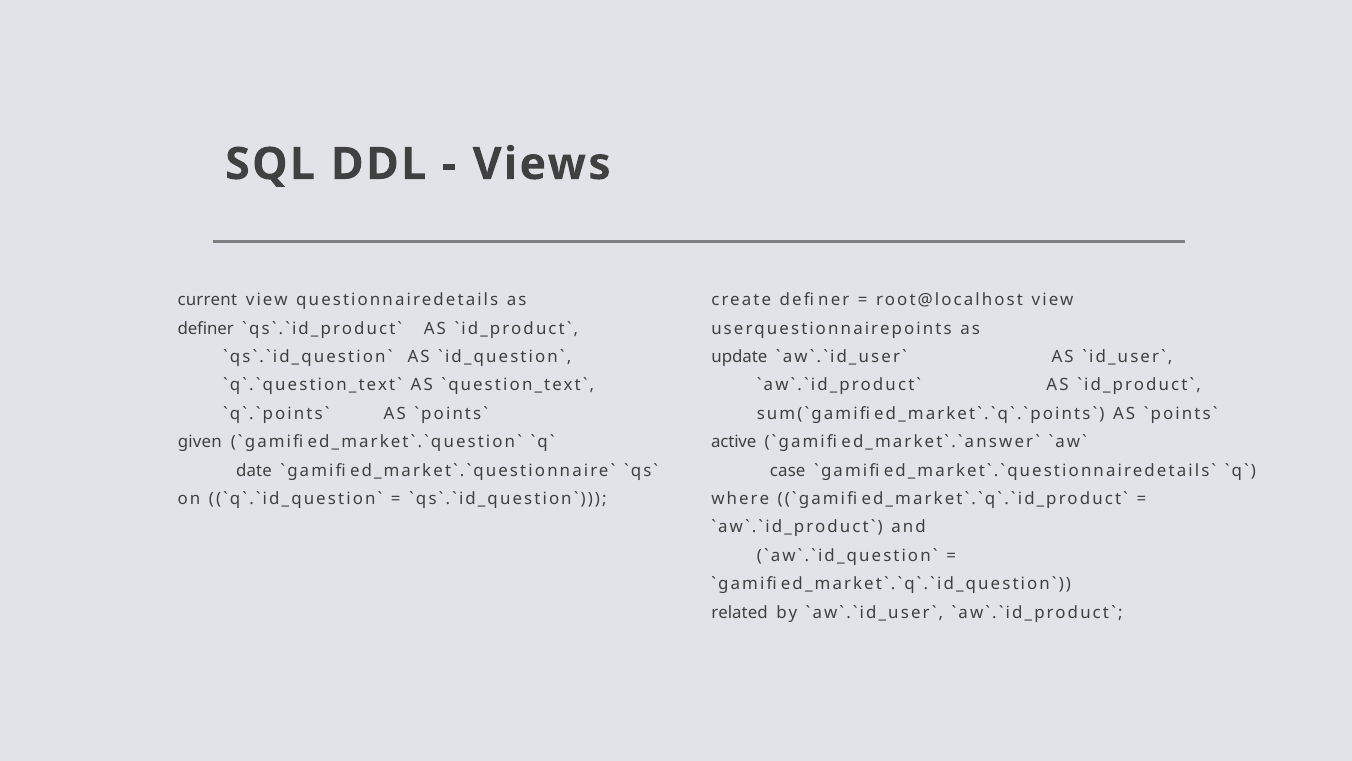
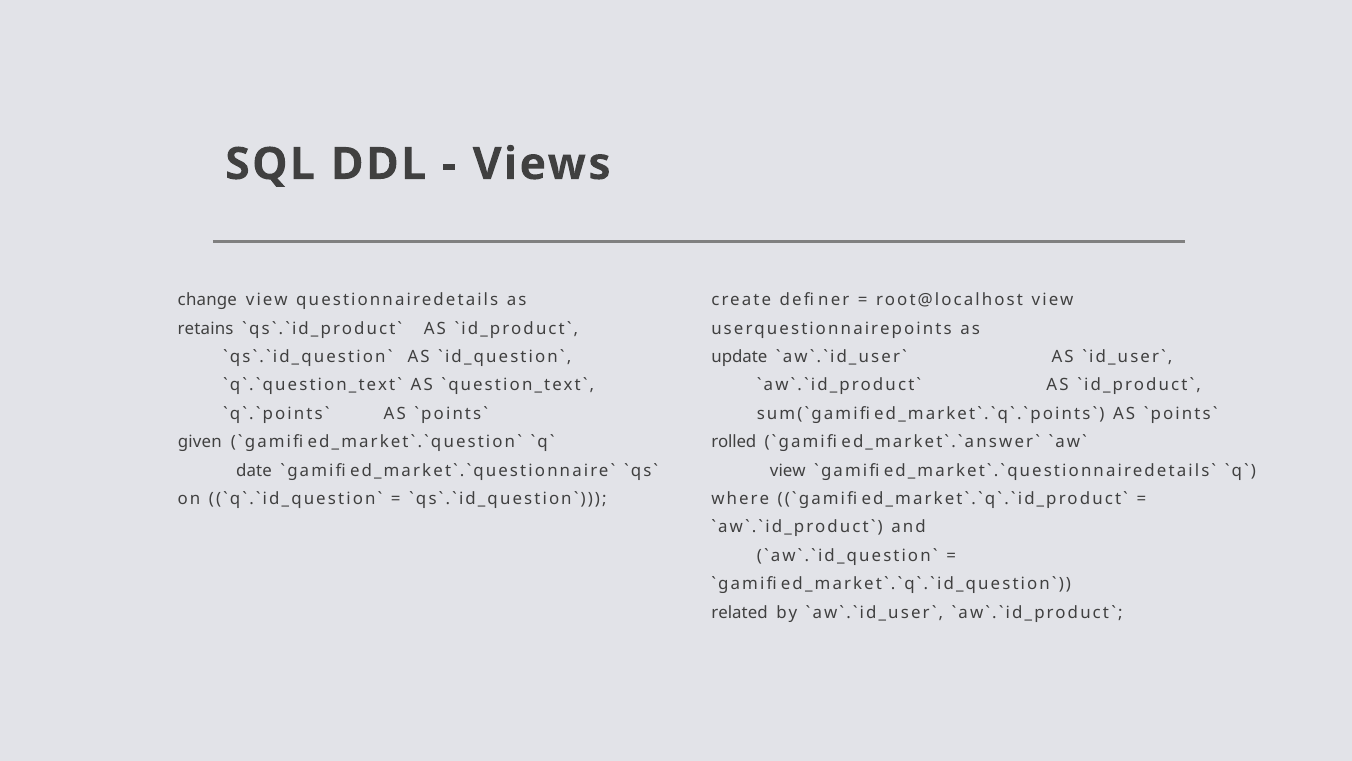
current: current -> change
definer at (206, 328): definer -> retains
active: active -> rolled
case at (788, 470): case -> view
